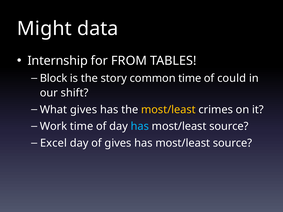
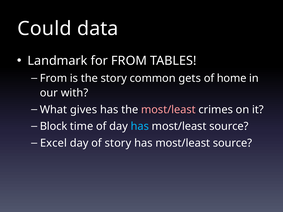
Might: Might -> Could
Internship: Internship -> Landmark
Block at (54, 78): Block -> From
common time: time -> gets
could: could -> home
shift: shift -> with
most/least at (168, 110) colour: yellow -> pink
Work: Work -> Block
of gives: gives -> story
